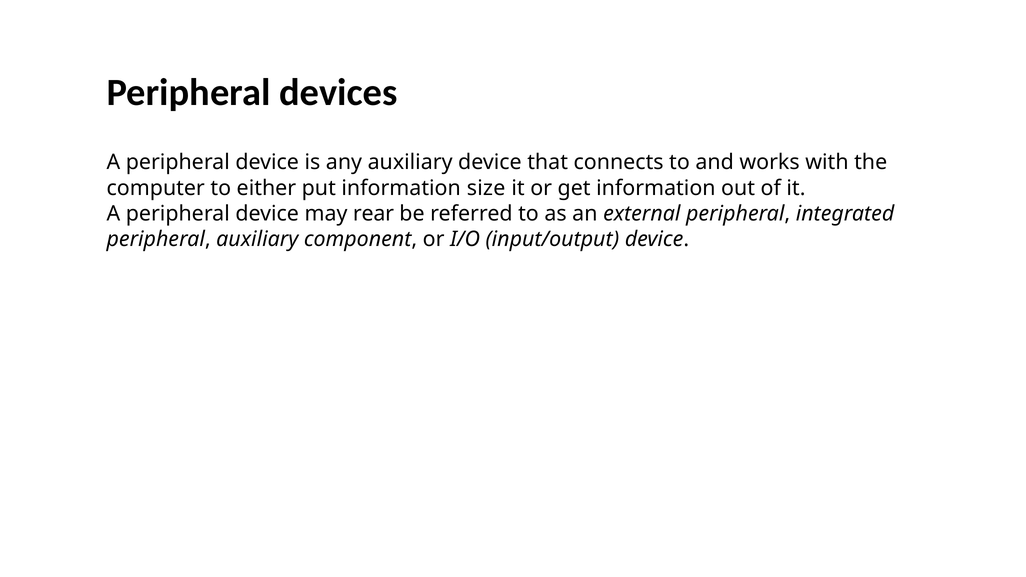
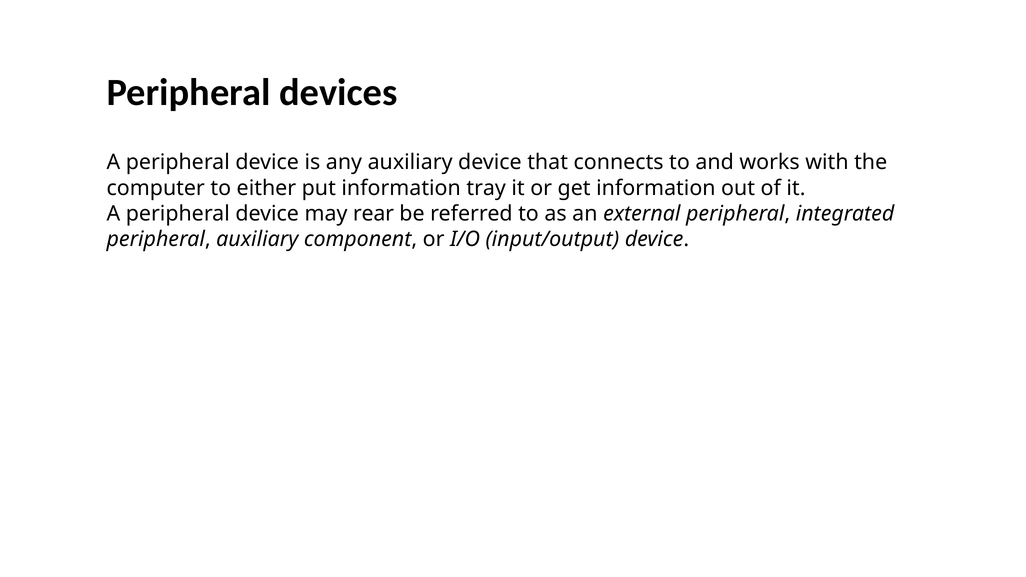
size: size -> tray
